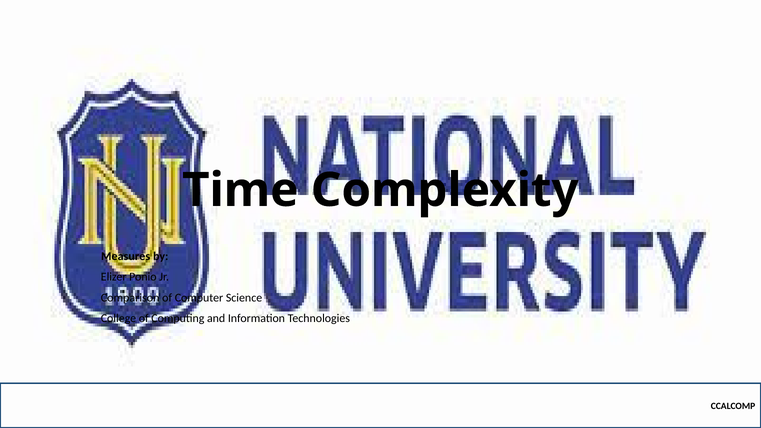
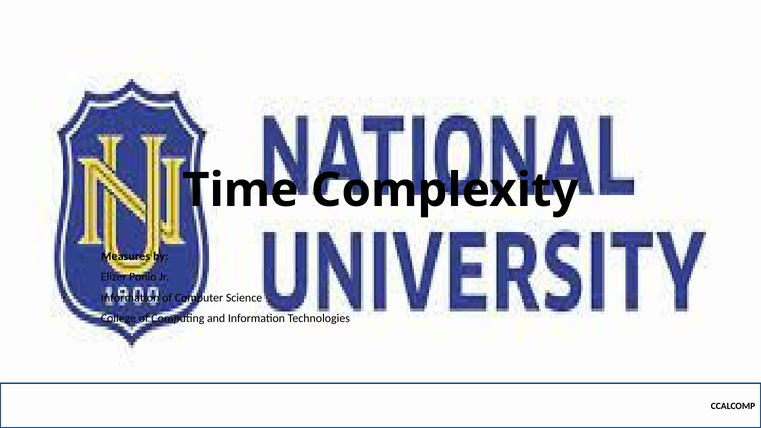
Comparison at (130, 298): Comparison -> Information
